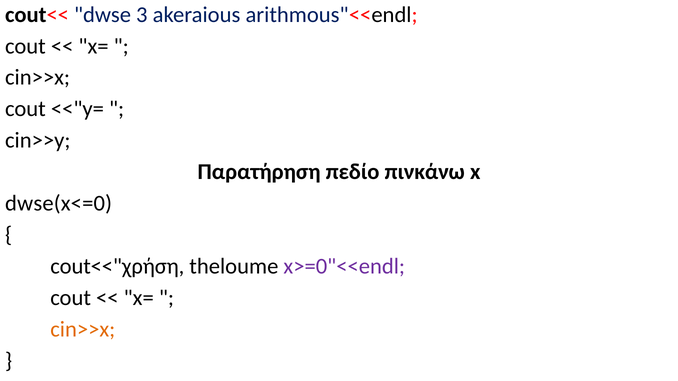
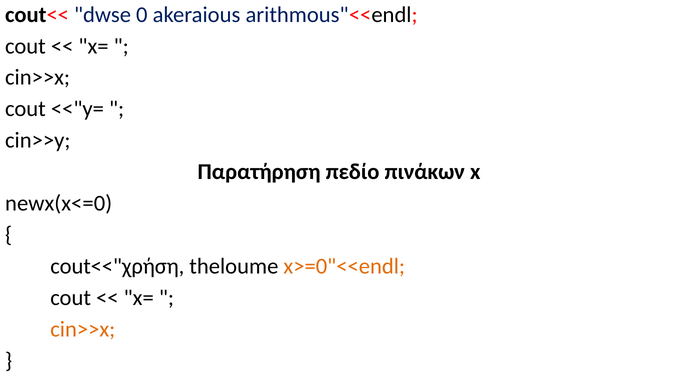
3: 3 -> 0
πινκάνω: πινκάνω -> πινάκων
dwse(x<=0: dwse(x<=0 -> newx(x<=0
x>=0"<<endl colour: purple -> orange
